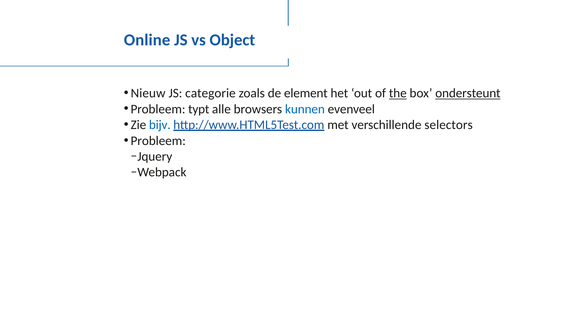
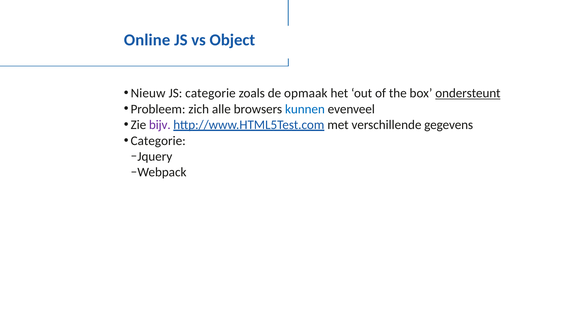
element: element -> opmaak
the underline: present -> none
typt: typt -> zich
bijv colour: blue -> purple
selectors: selectors -> gegevens
Probleem at (158, 141): Probleem -> Categorie
